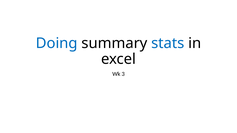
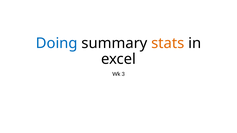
stats colour: blue -> orange
